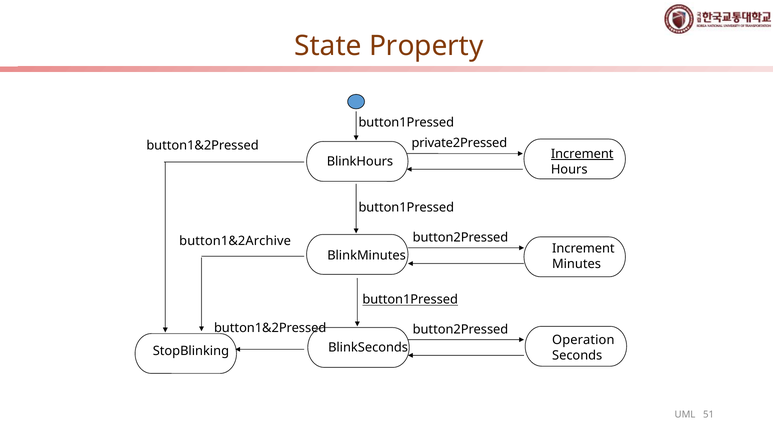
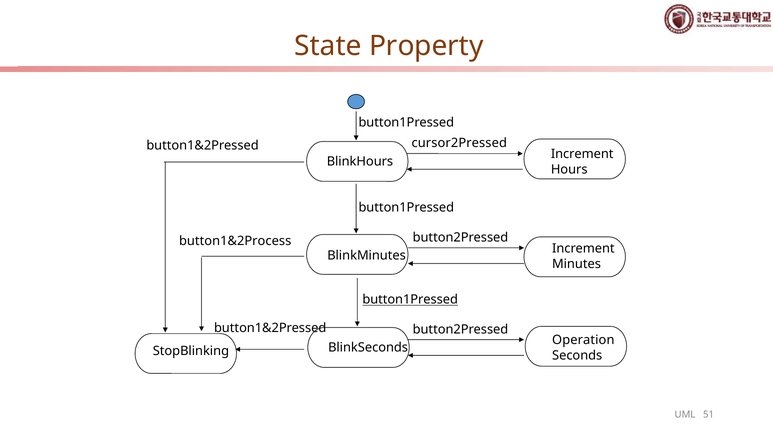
private2Pressed: private2Pressed -> cursor2Pressed
Increment at (582, 154) underline: present -> none
button1&2Archive: button1&2Archive -> button1&2Process
